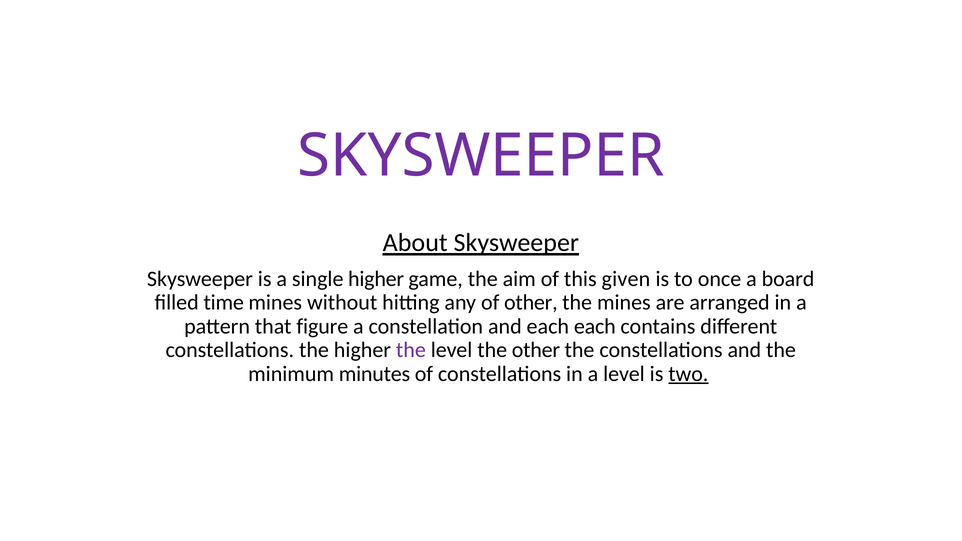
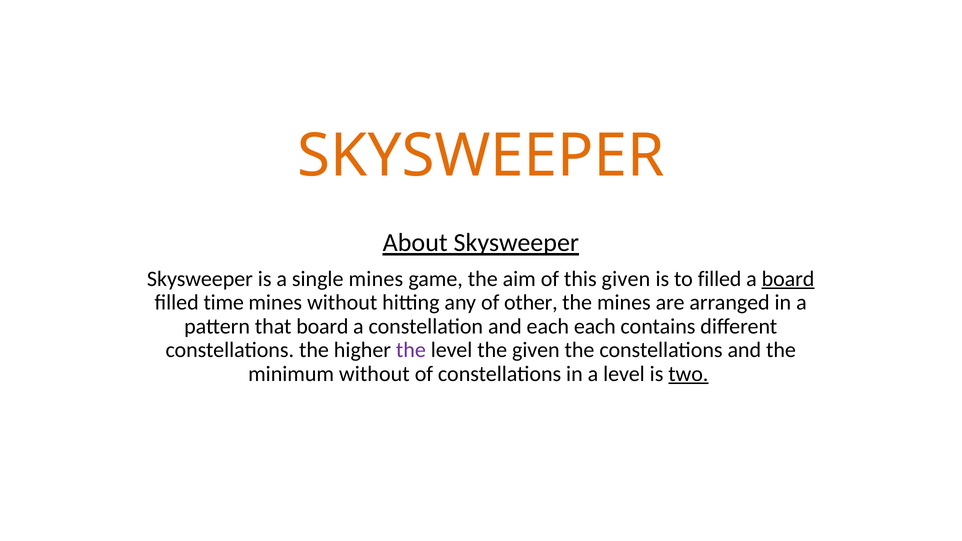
SKYSWEEPER at (481, 156) colour: purple -> orange
single higher: higher -> mines
to once: once -> filled
board at (788, 279) underline: none -> present
that figure: figure -> board
the other: other -> given
minimum minutes: minutes -> without
